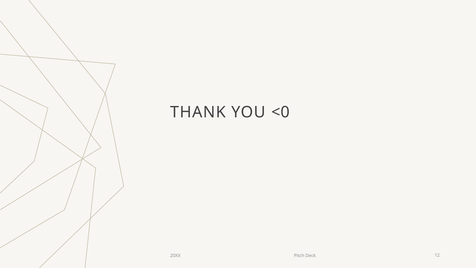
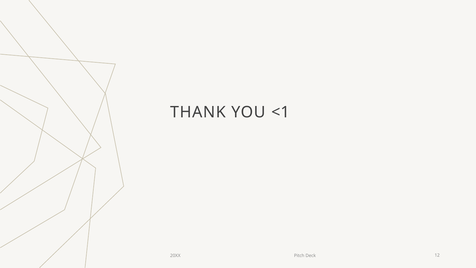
<0: <0 -> <1
